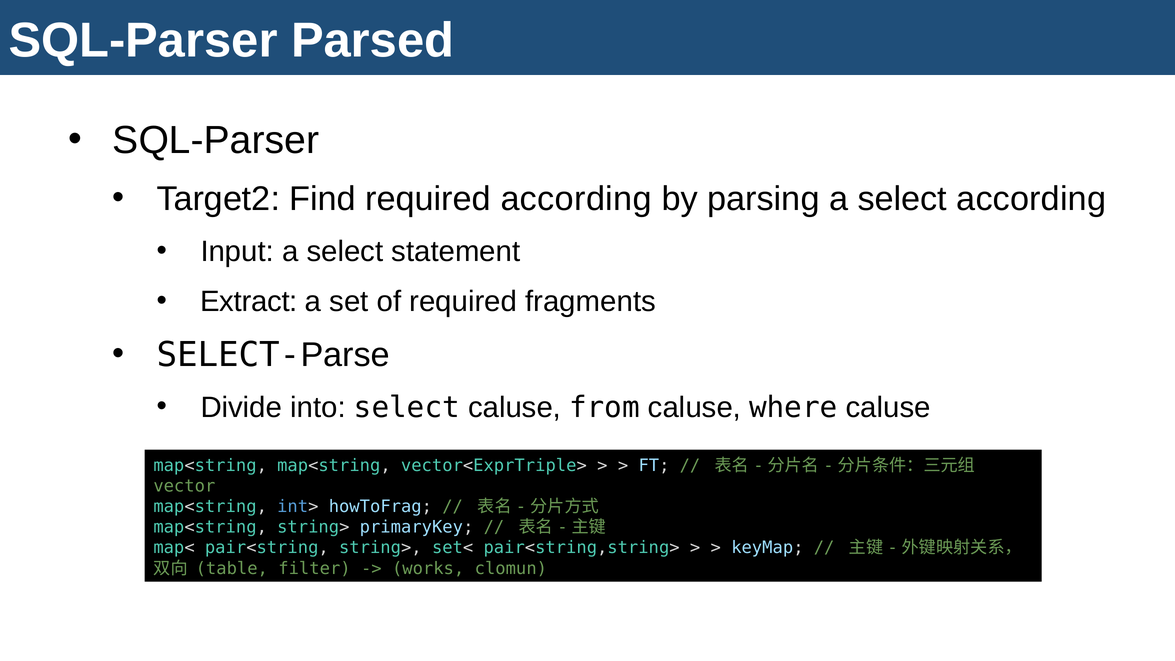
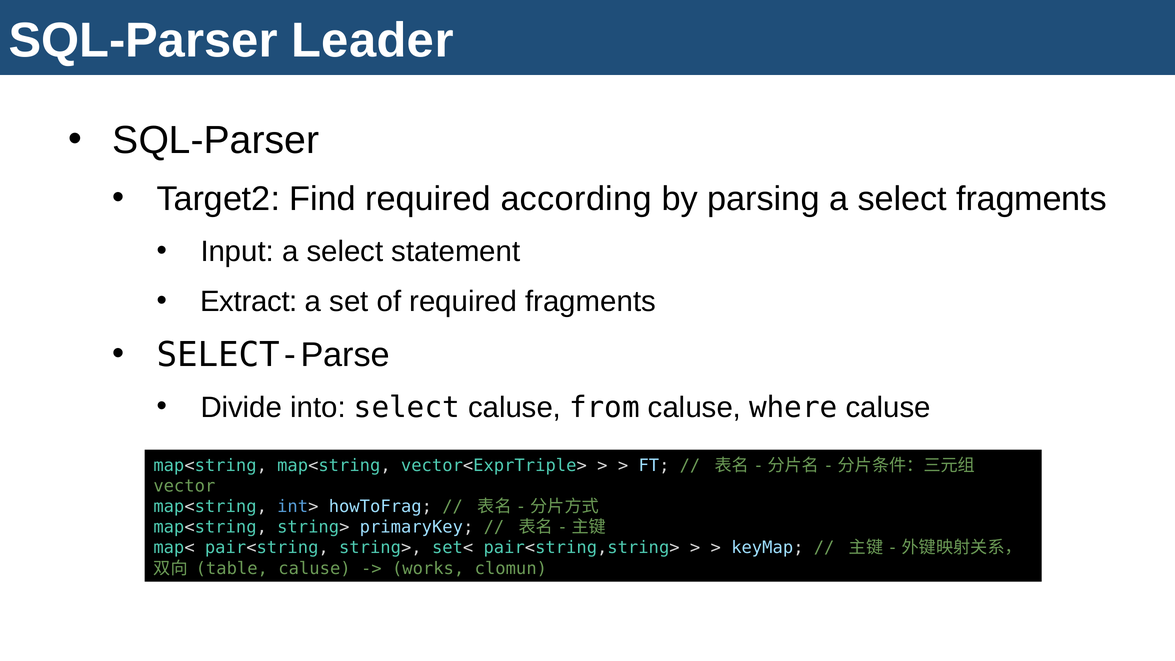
Parsed: Parsed -> Leader
select according: according -> fragments
table filter: filter -> caluse
